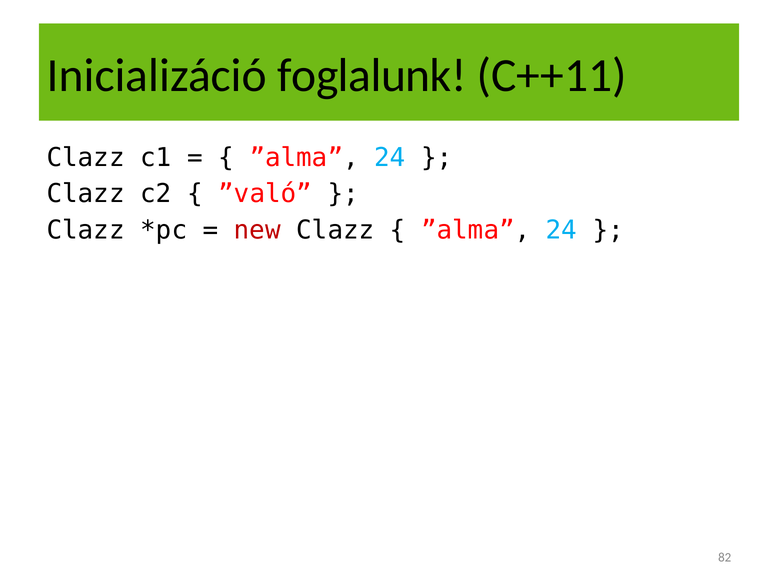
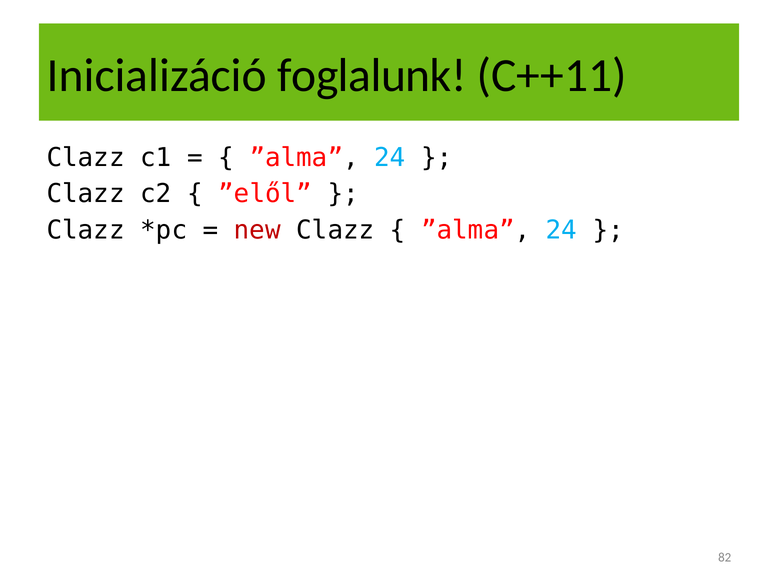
”való: ”való -> ”elől
